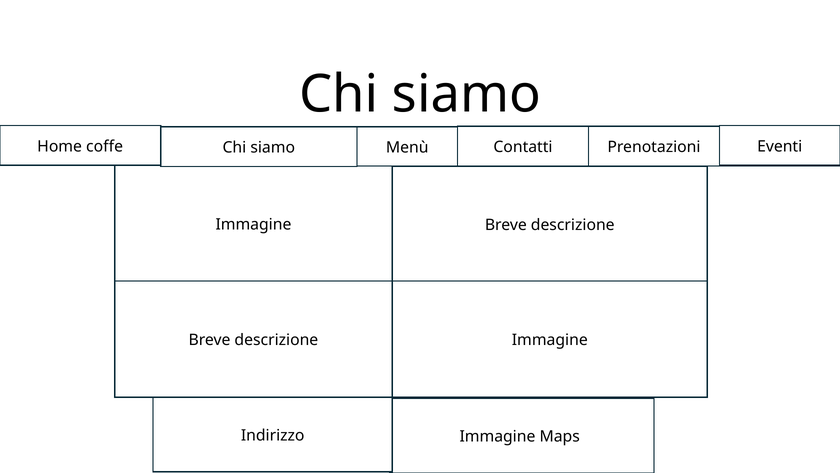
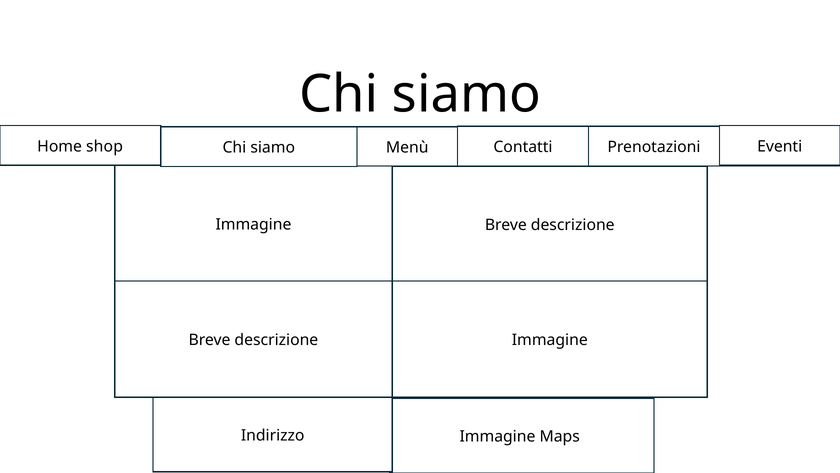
coffe: coffe -> shop
